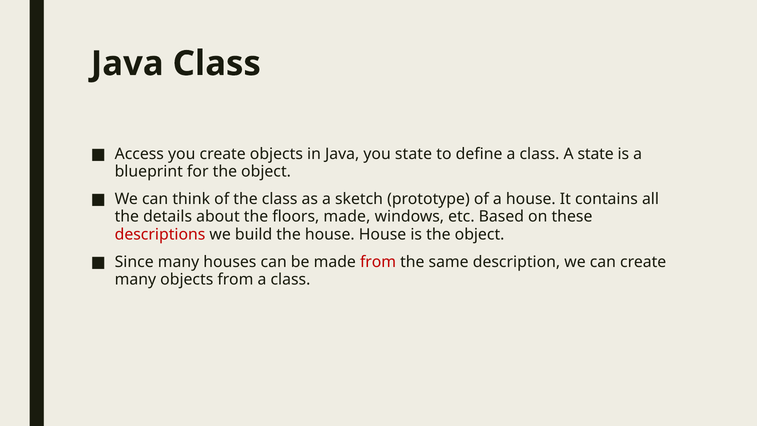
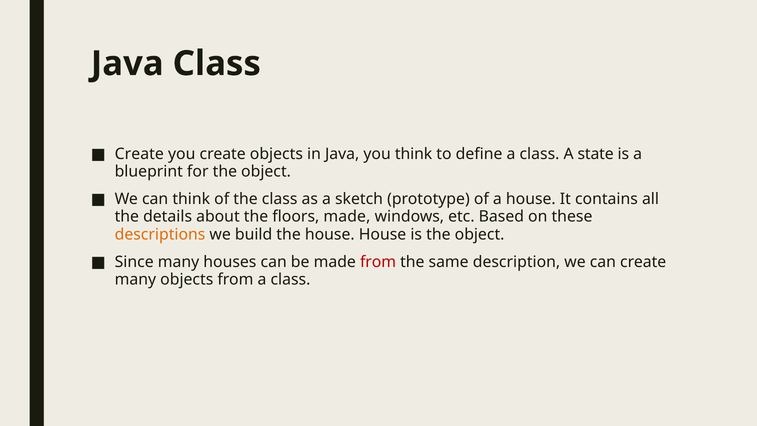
Access at (139, 154): Access -> Create
you state: state -> think
descriptions colour: red -> orange
